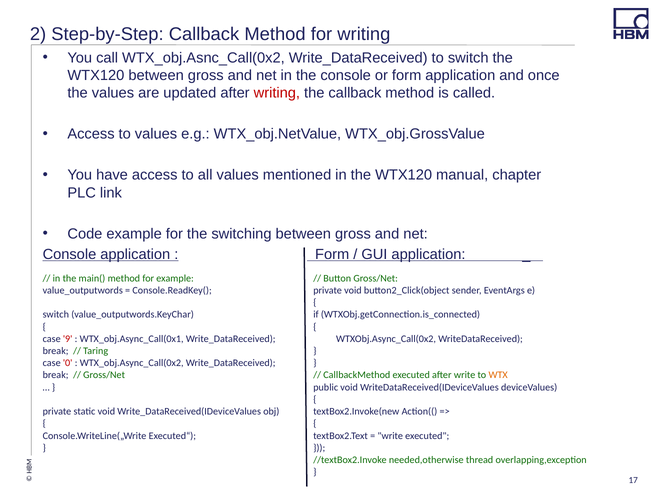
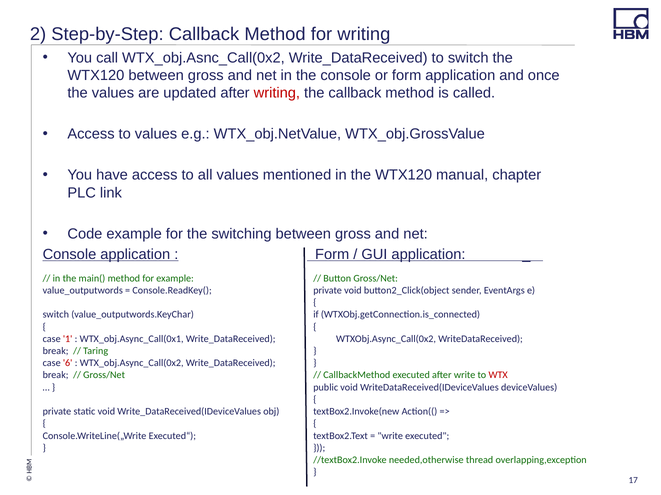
9: 9 -> 1
0: 0 -> 6
WTX colour: orange -> red
